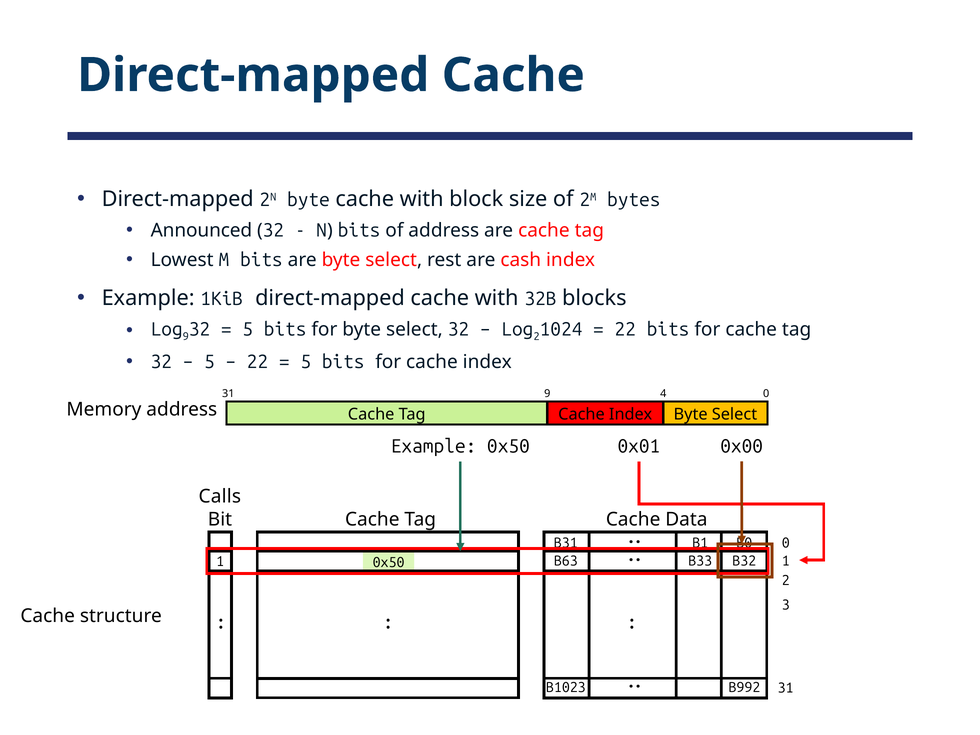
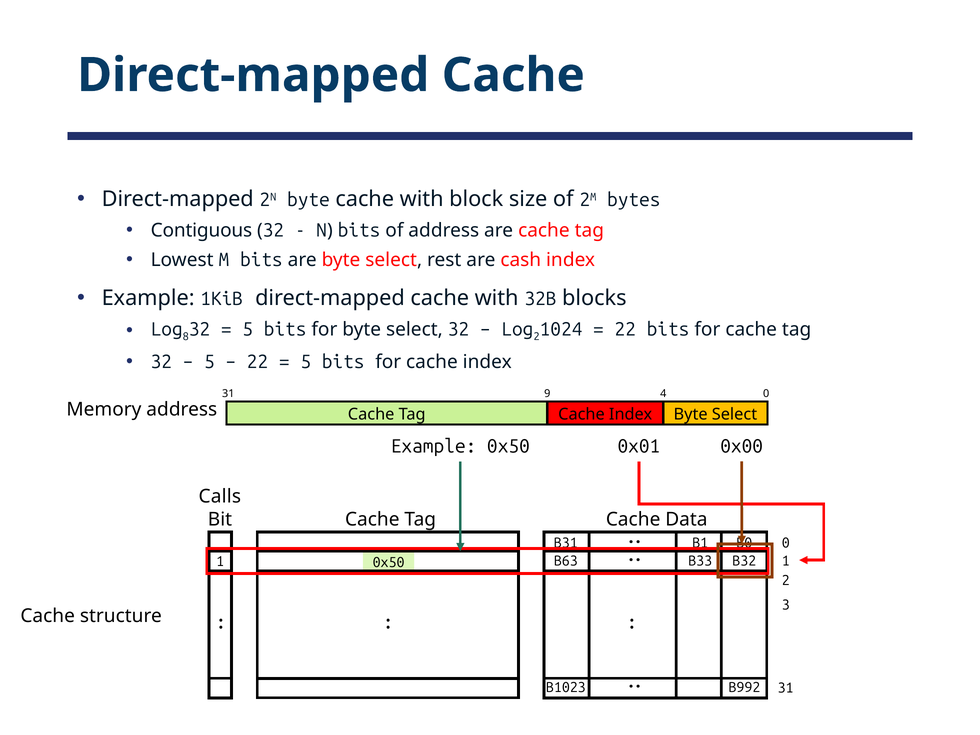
Announced: Announced -> Contiguous
9 at (186, 337): 9 -> 8
